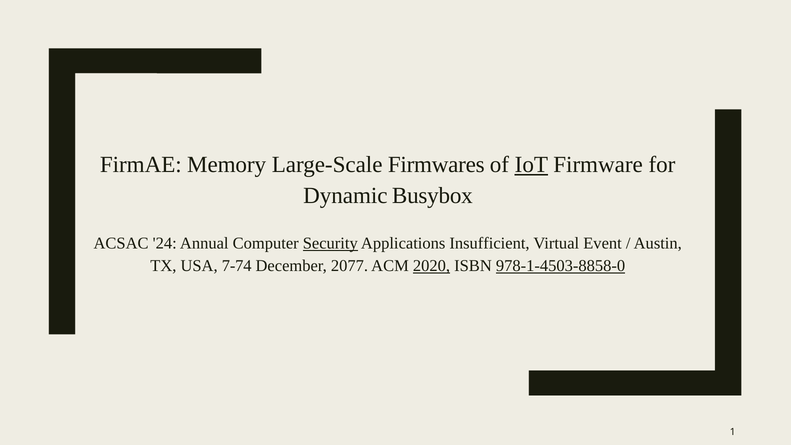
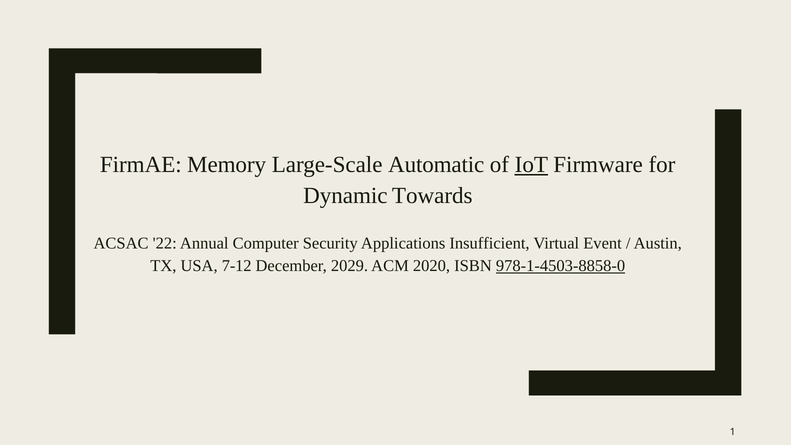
Firmwares: Firmwares -> Automatic
Busybox: Busybox -> Towards
24: 24 -> 22
Security underline: present -> none
7-74: 7-74 -> 7-12
2077: 2077 -> 2029
2020 underline: present -> none
